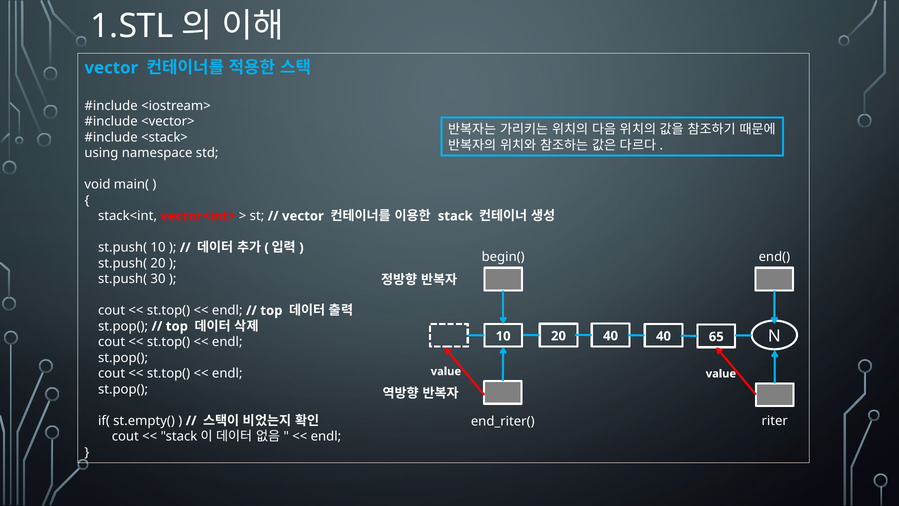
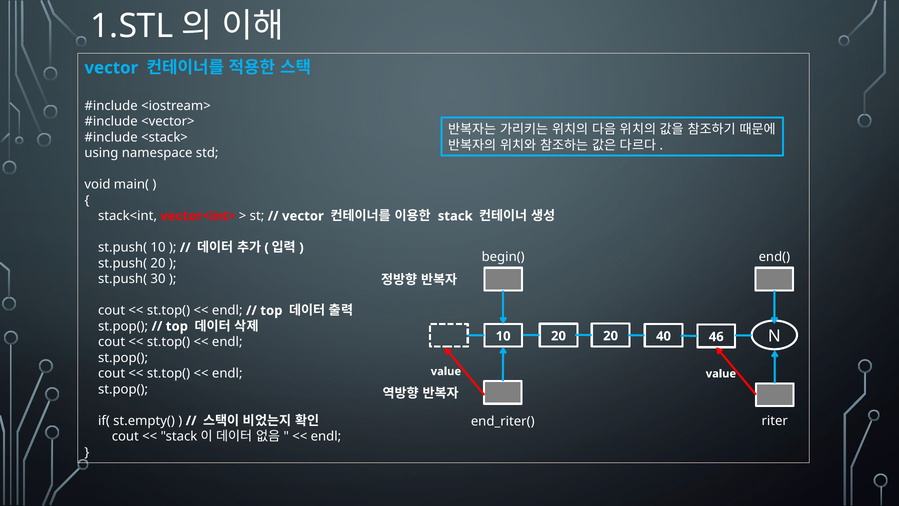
20 40: 40 -> 20
65: 65 -> 46
